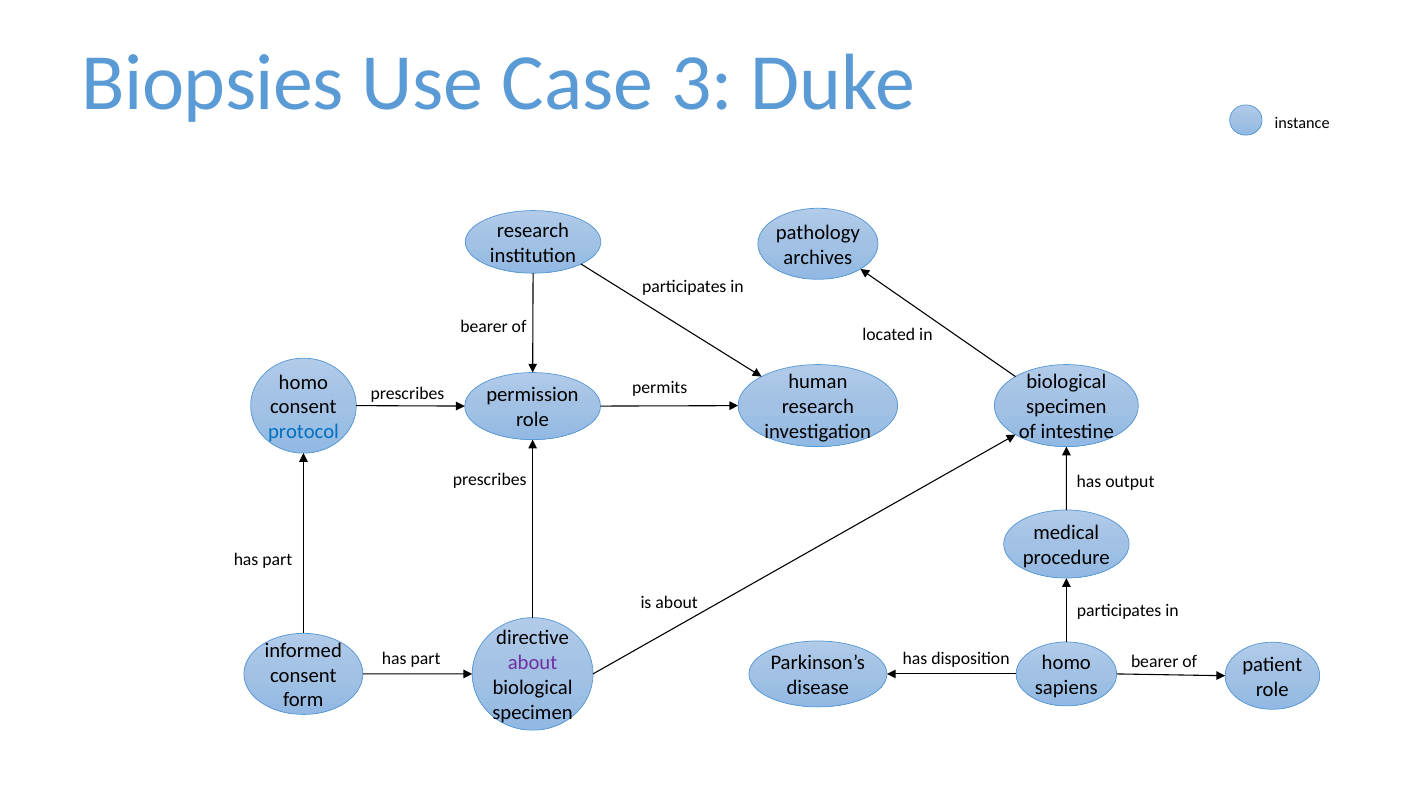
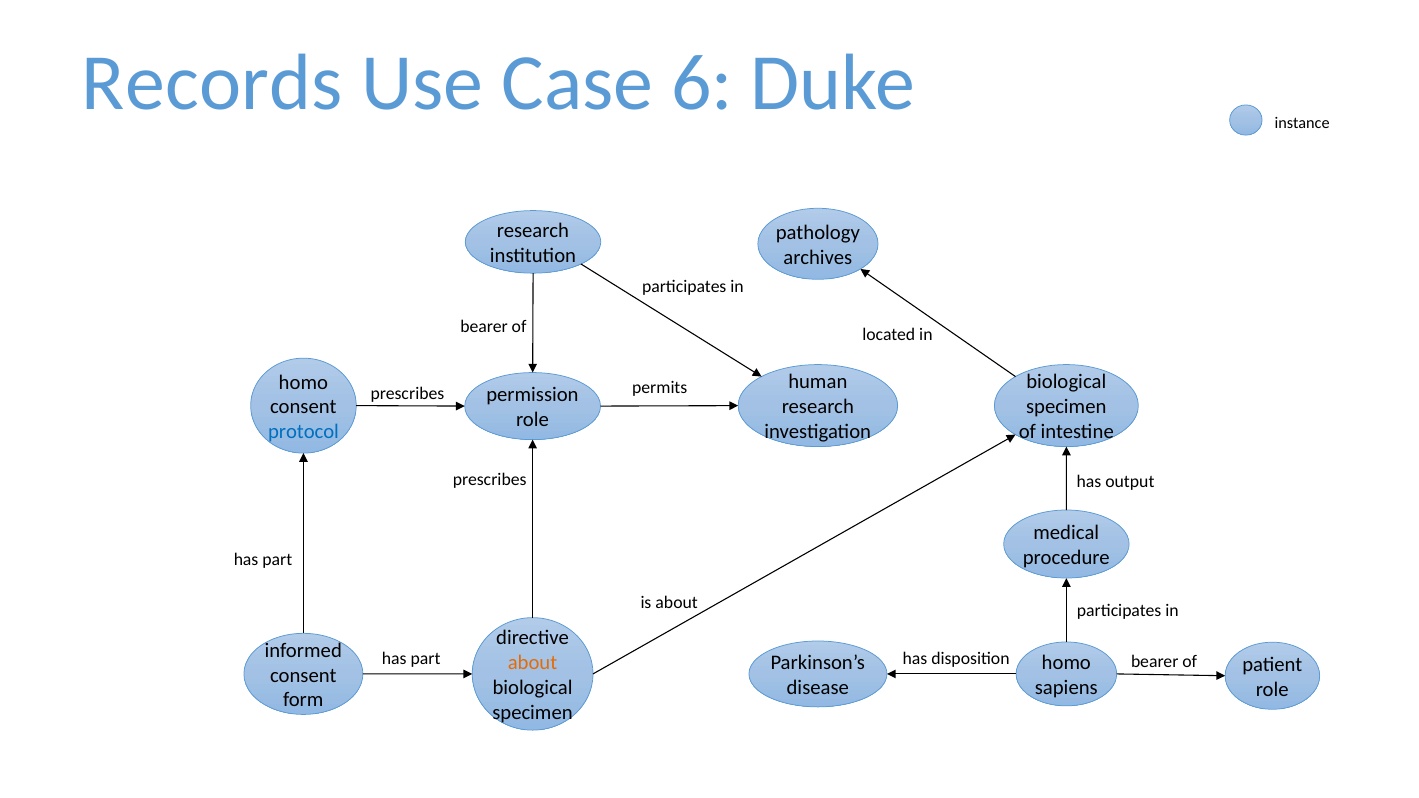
Biopsies: Biopsies -> Records
3: 3 -> 6
about at (533, 663) colour: purple -> orange
